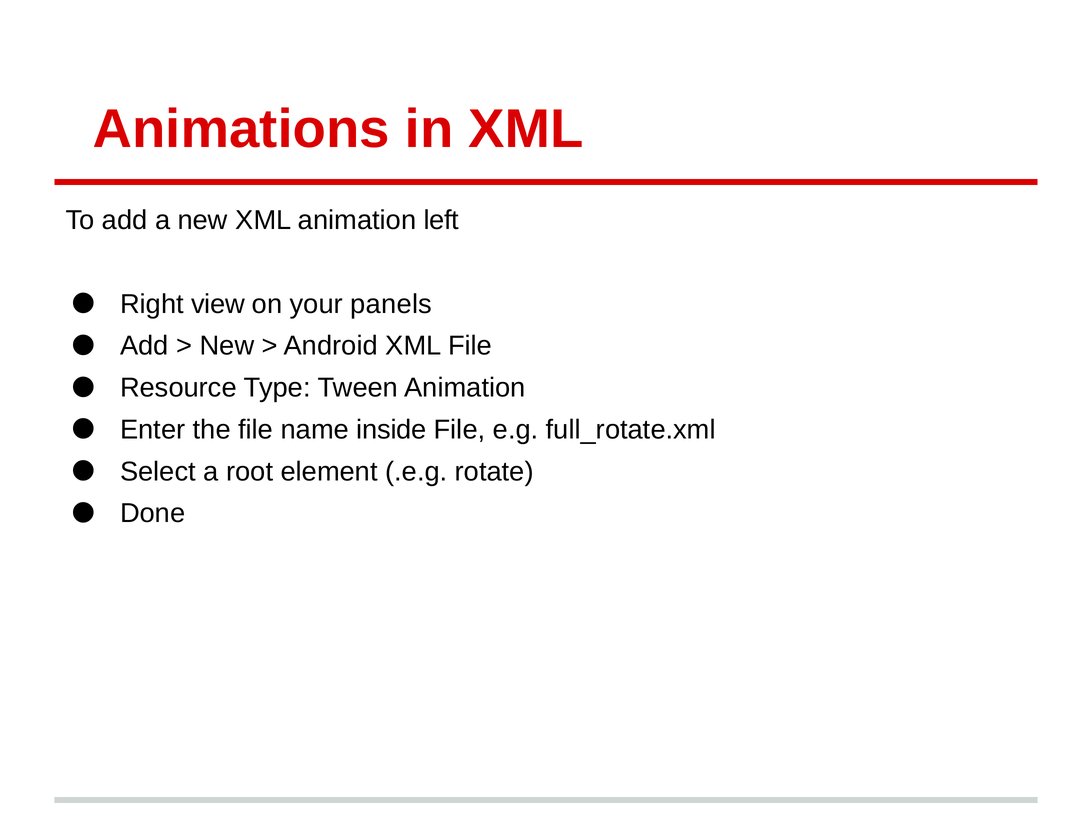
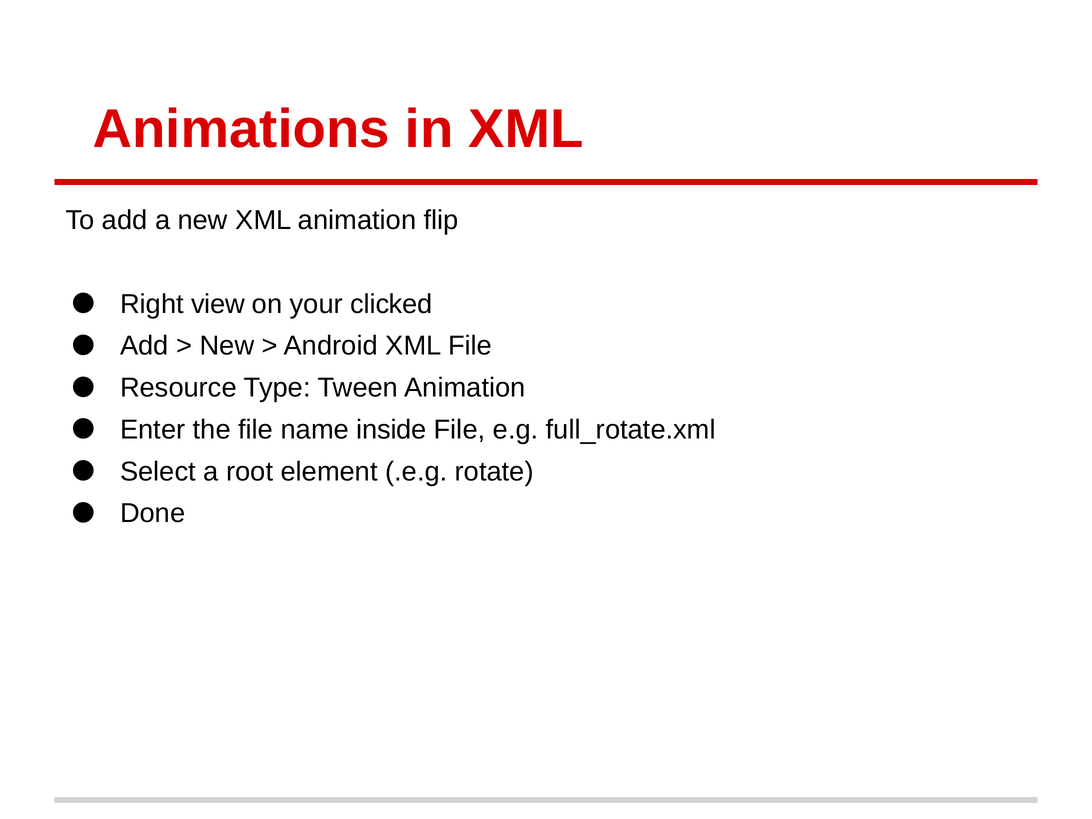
left: left -> flip
panels: panels -> clicked
